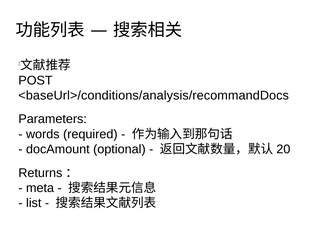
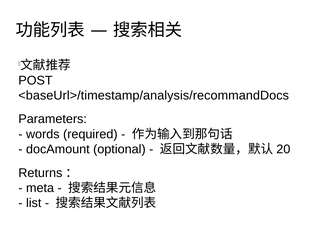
<baseUrl>/conditions/analysis/recommandDocs: <baseUrl>/conditions/analysis/recommandDocs -> <baseUrl>/timestamp/analysis/recommandDocs
